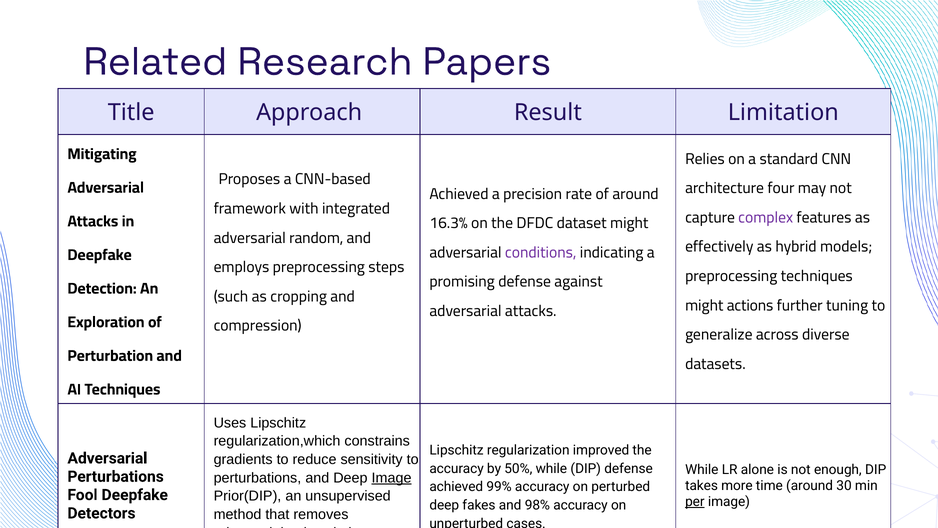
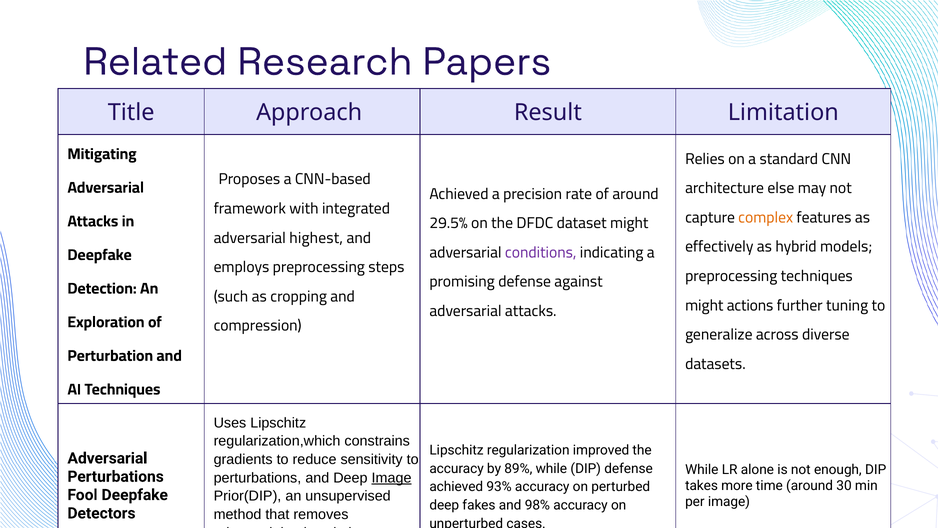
four: four -> else
complex colour: purple -> orange
16.3%: 16.3% -> 29.5%
random: random -> highest
50%: 50% -> 89%
99%: 99% -> 93%
per underline: present -> none
